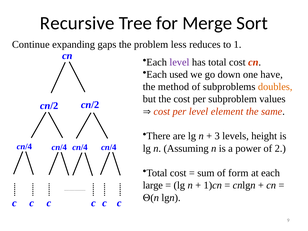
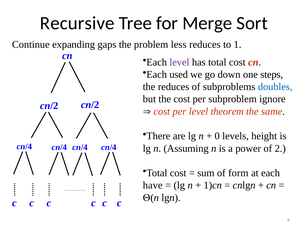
have: have -> steps
the method: method -> reduces
doubles colour: orange -> blue
values: values -> ignore
element: element -> theorem
3: 3 -> 0
large: large -> have
